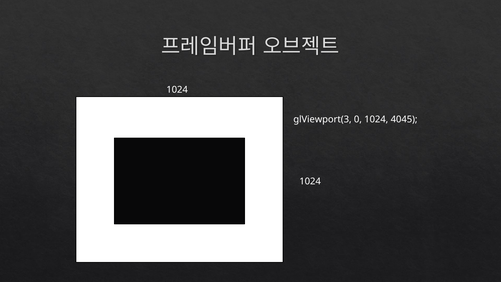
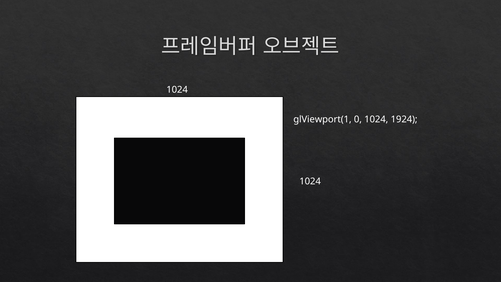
glViewport(3: glViewport(3 -> glViewport(1
4045: 4045 -> 1924
